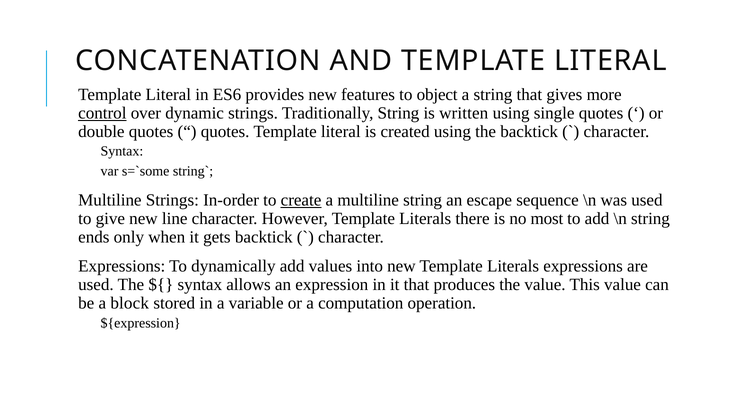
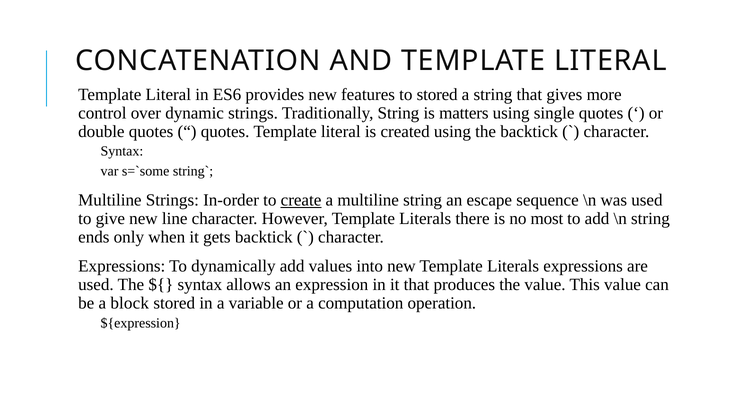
to object: object -> stored
control underline: present -> none
written: written -> matters
